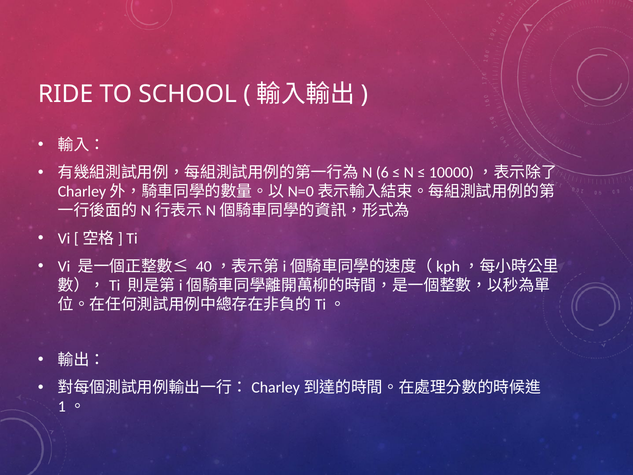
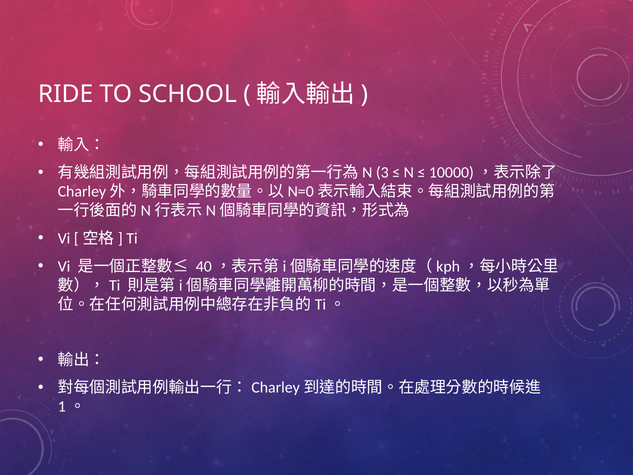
6: 6 -> 3
